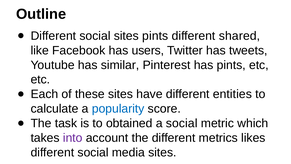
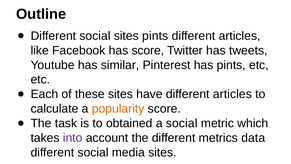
shared at (240, 36): shared -> articles
has users: users -> score
have different entities: entities -> articles
popularity colour: blue -> orange
likes: likes -> data
